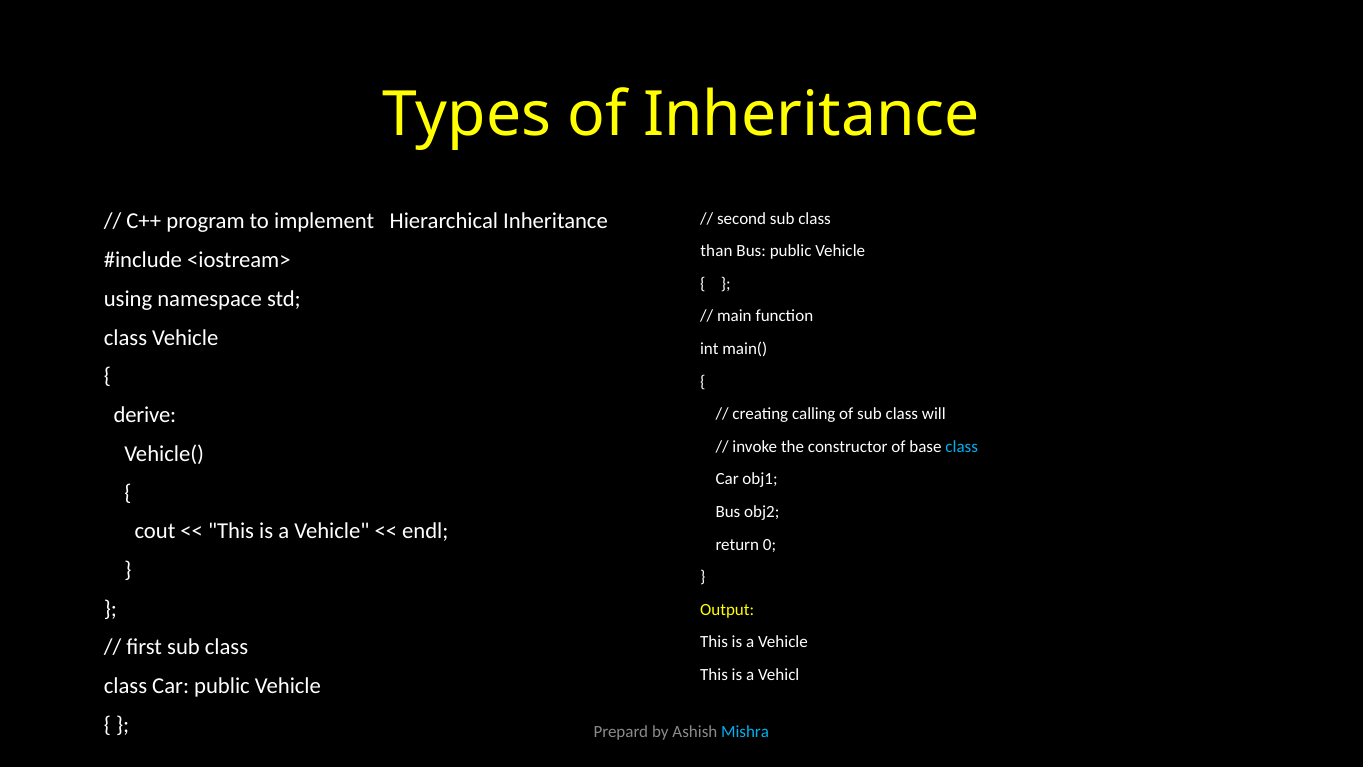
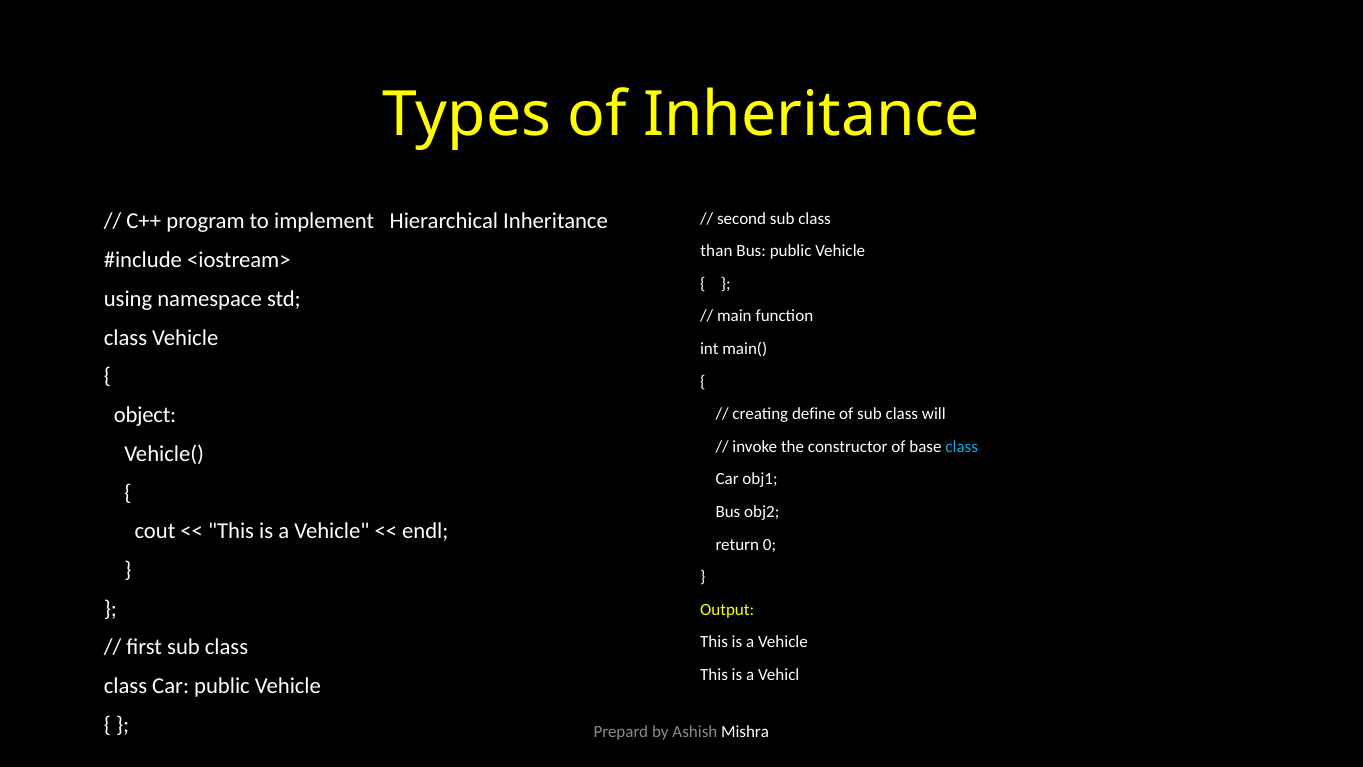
derive: derive -> object
calling: calling -> define
Mishra colour: light blue -> white
